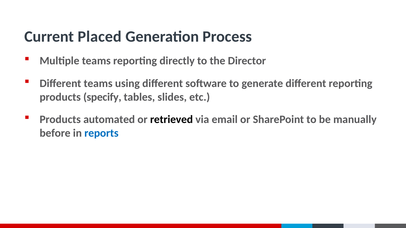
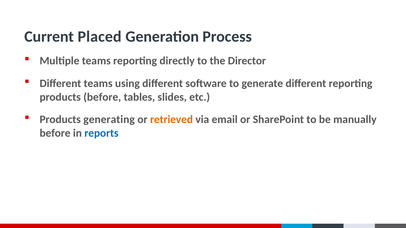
products specify: specify -> before
automated: automated -> generating
retrieved colour: black -> orange
